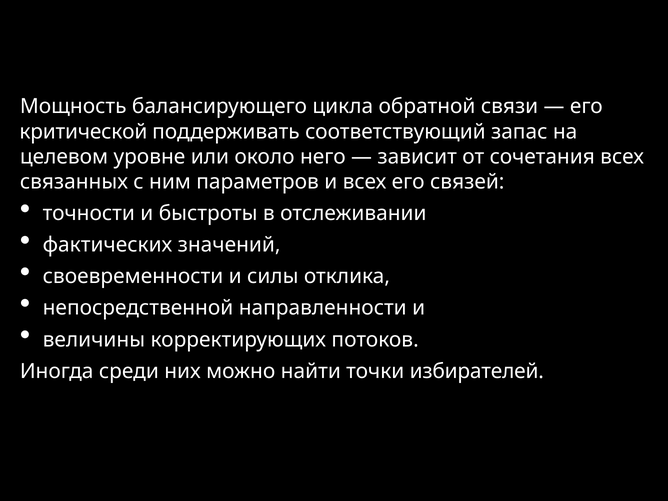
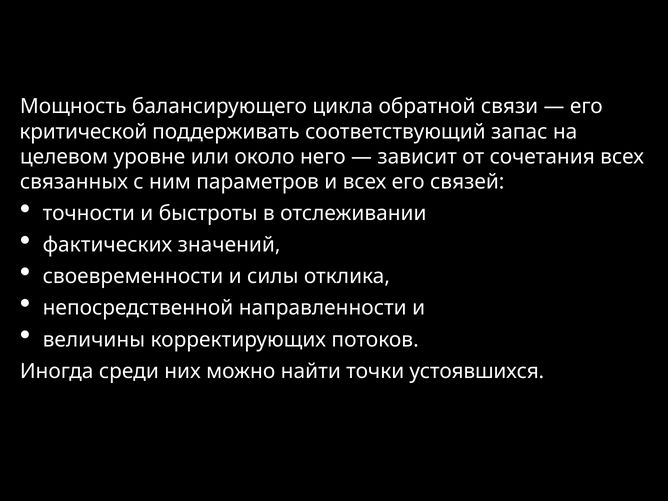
избирателей: избирателей -> устоявшихся
